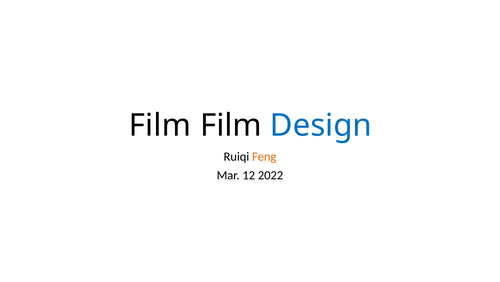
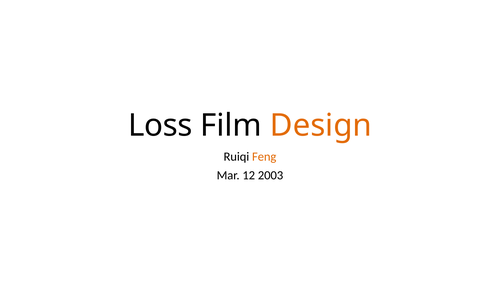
Film at (160, 125): Film -> Loss
Design colour: blue -> orange
2022: 2022 -> 2003
